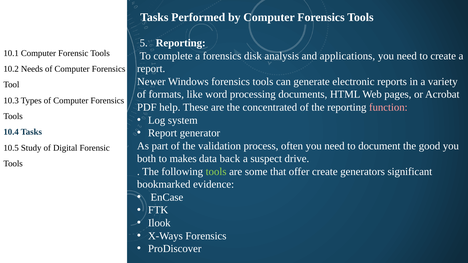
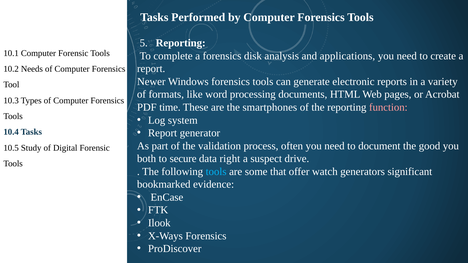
help: help -> time
concentrated: concentrated -> smartphones
makes: makes -> secure
back: back -> right
tools at (216, 172) colour: light green -> light blue
offer create: create -> watch
